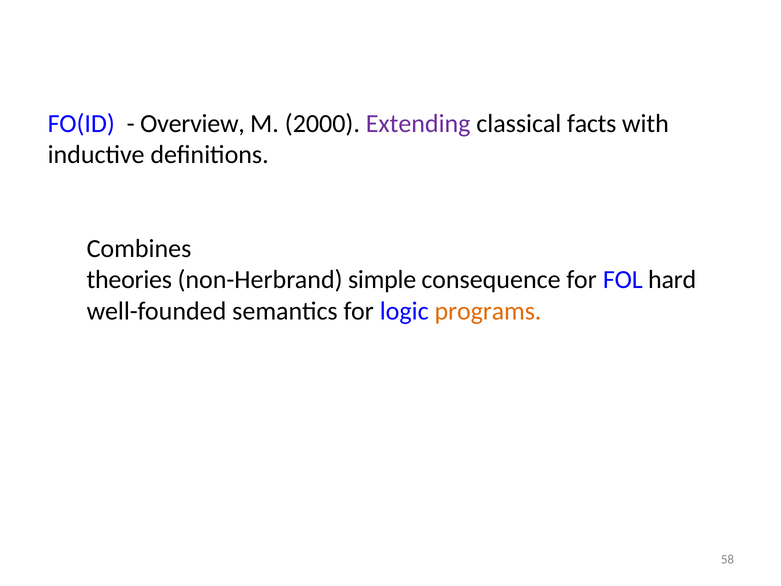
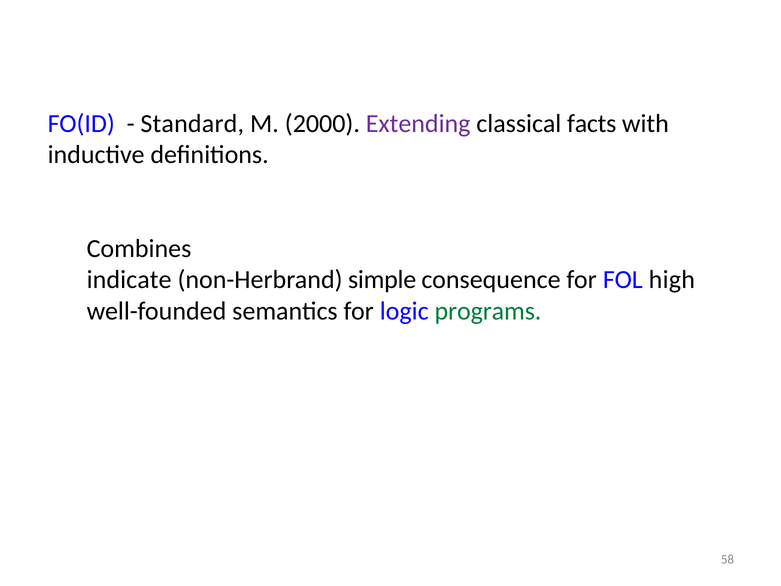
Overview: Overview -> Standard
theories: theories -> indicate
hard: hard -> high
programs colour: orange -> green
